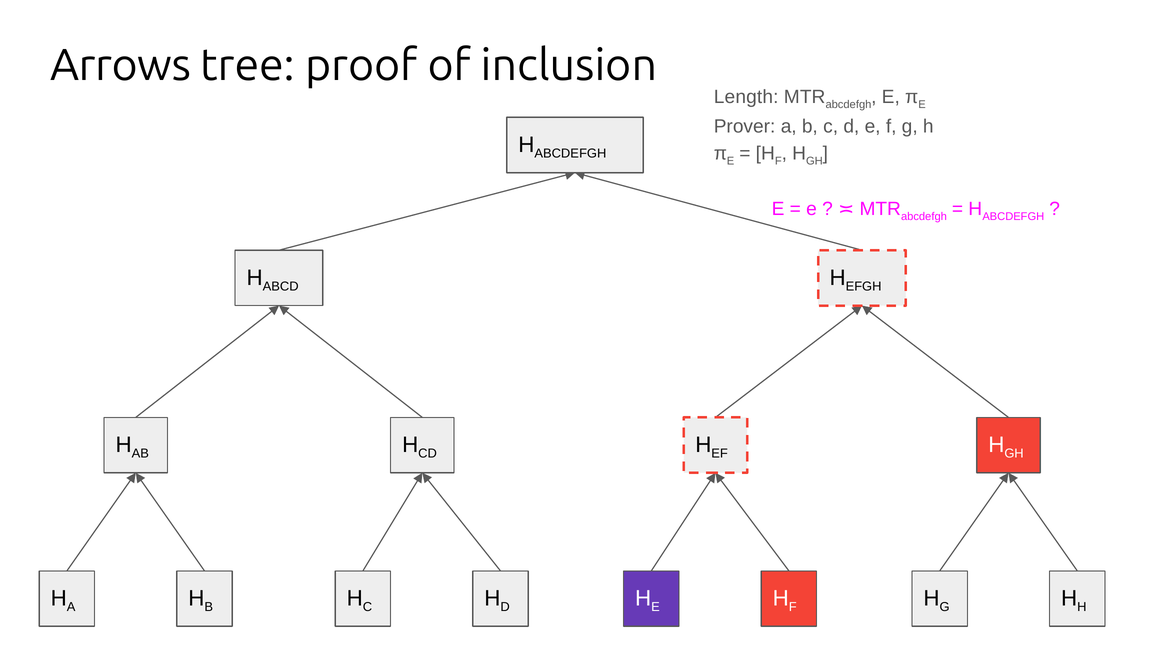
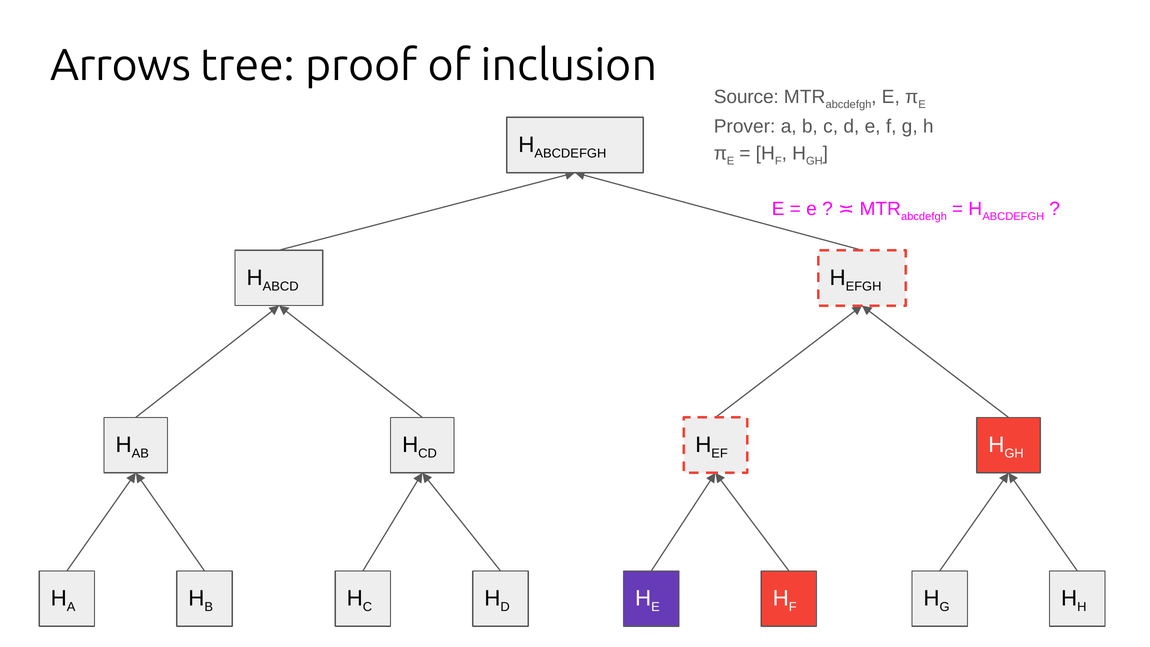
Length: Length -> Source
